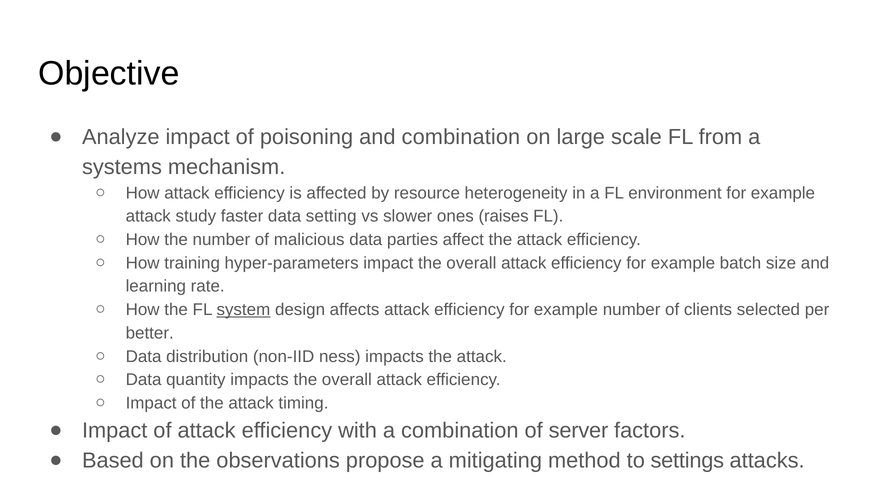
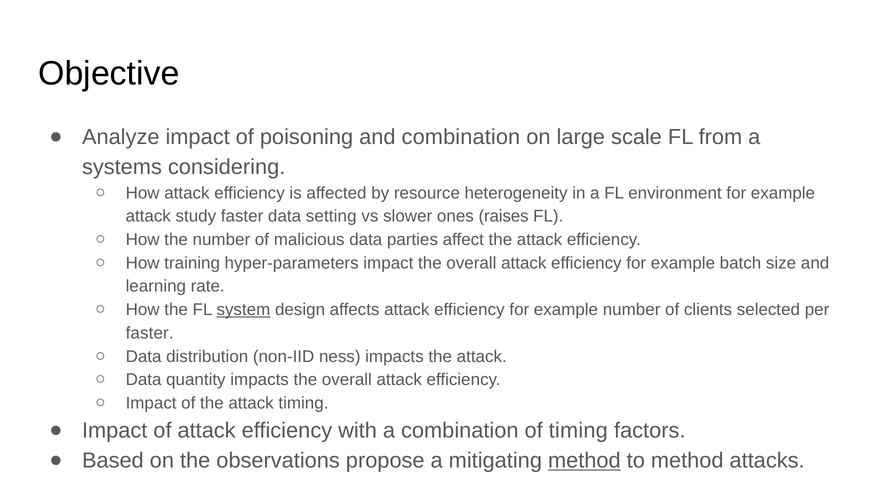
mechanism: mechanism -> considering
better at (150, 333): better -> faster
of server: server -> timing
method at (584, 461) underline: none -> present
to settings: settings -> method
